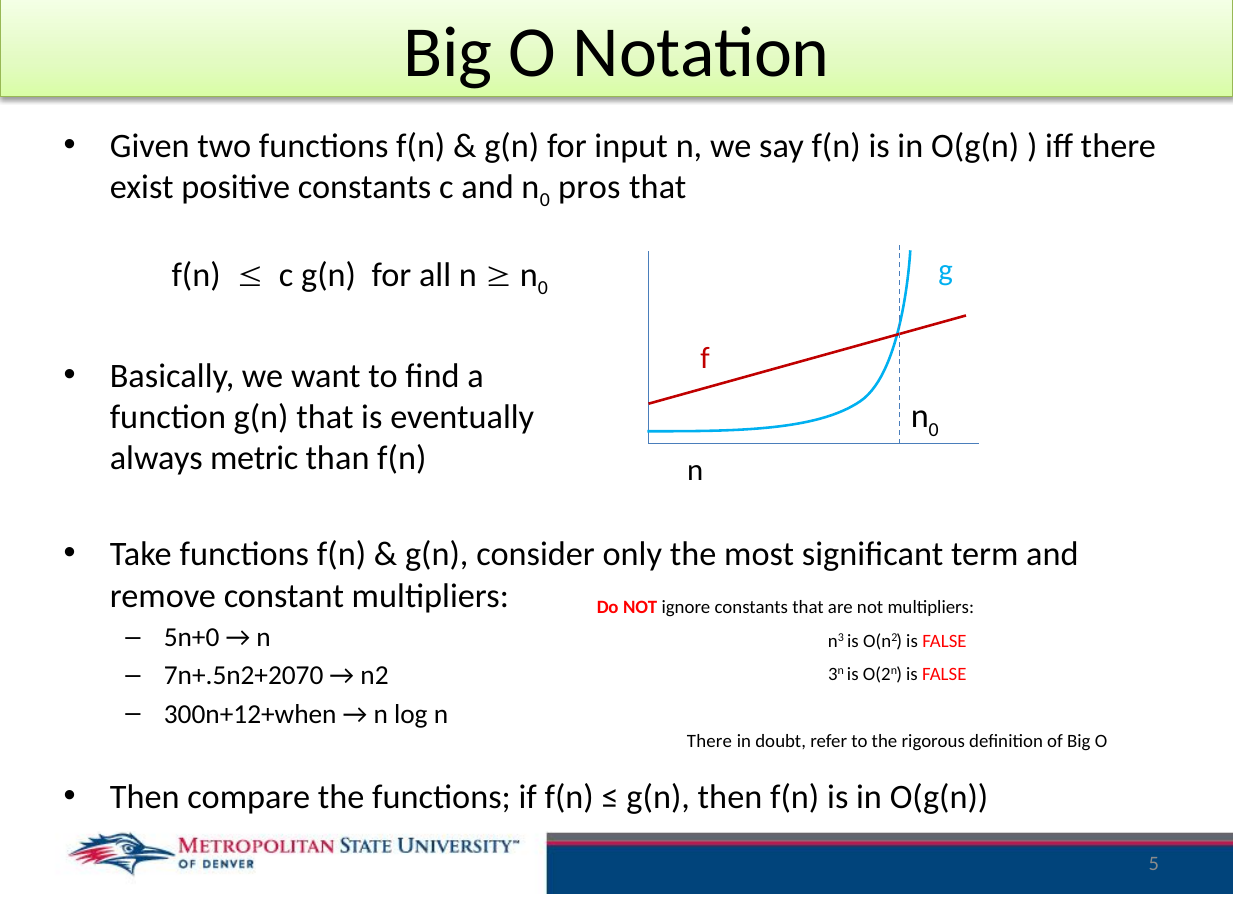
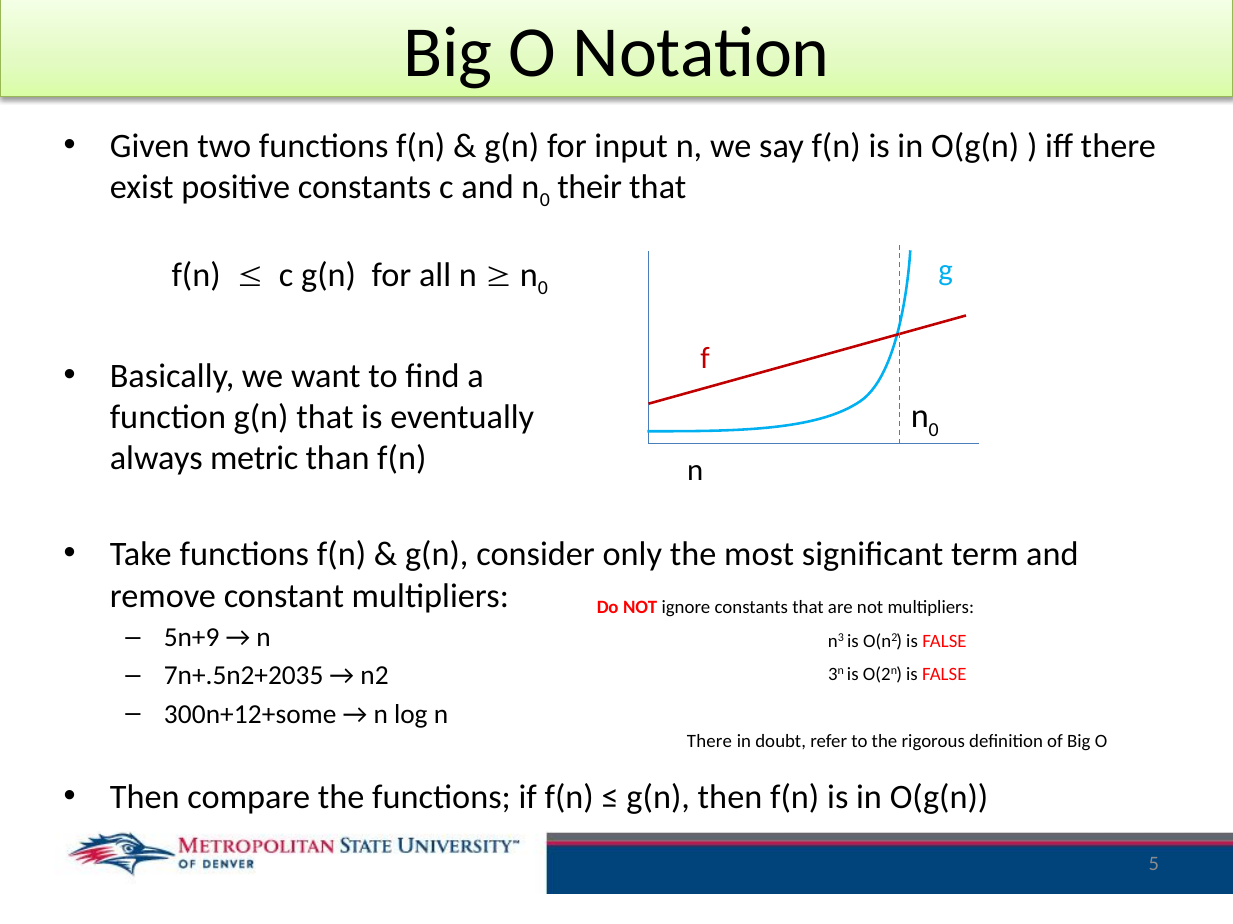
pros: pros -> their
5n+0: 5n+0 -> 5n+9
7n+.5n2+2070: 7n+.5n2+2070 -> 7n+.5n2+2035
300n+12+when: 300n+12+when -> 300n+12+some
